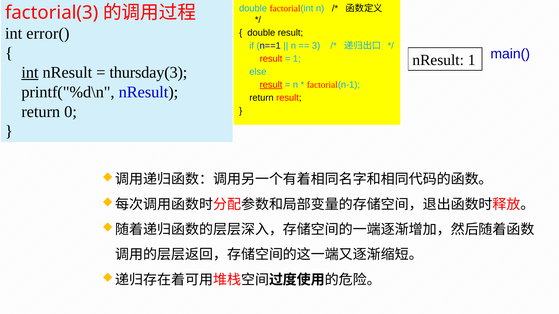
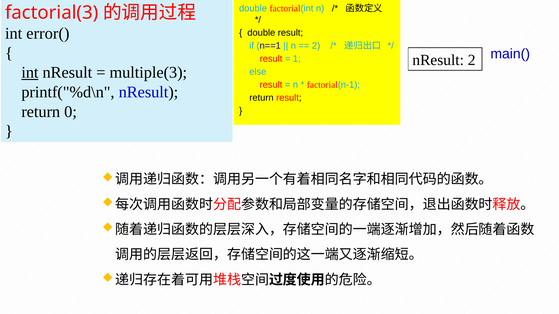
3 at (316, 46): 3 -> 2
nResult 1: 1 -> 2
thursday(3: thursday(3 -> multiple(3
result at (271, 85) underline: present -> none
